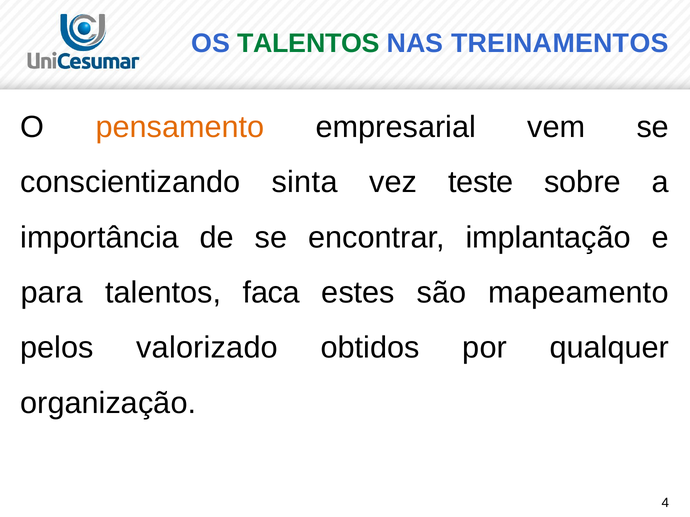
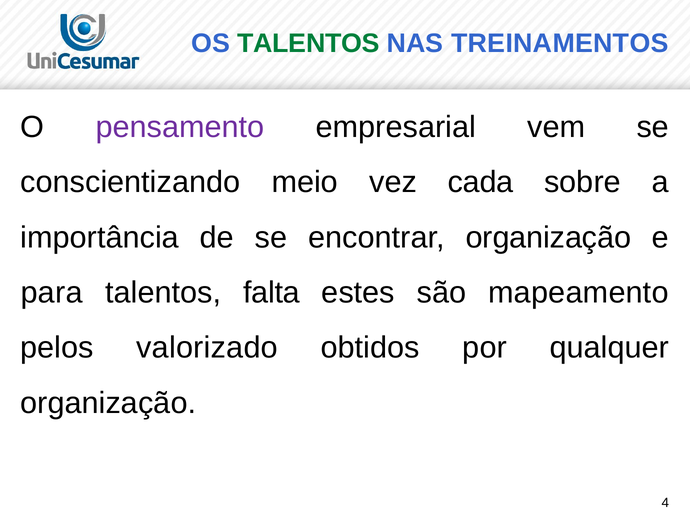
pensamento colour: orange -> purple
sinta: sinta -> meio
teste: teste -> cada
encontrar implantação: implantação -> organização
faca: faca -> falta
